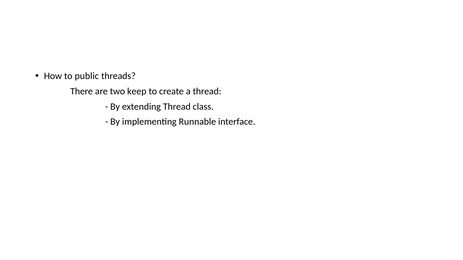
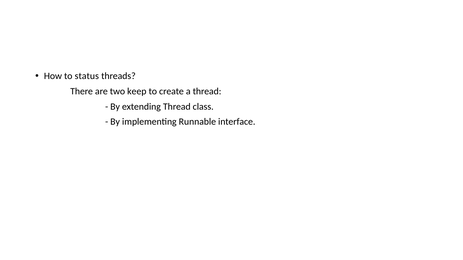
public: public -> status
